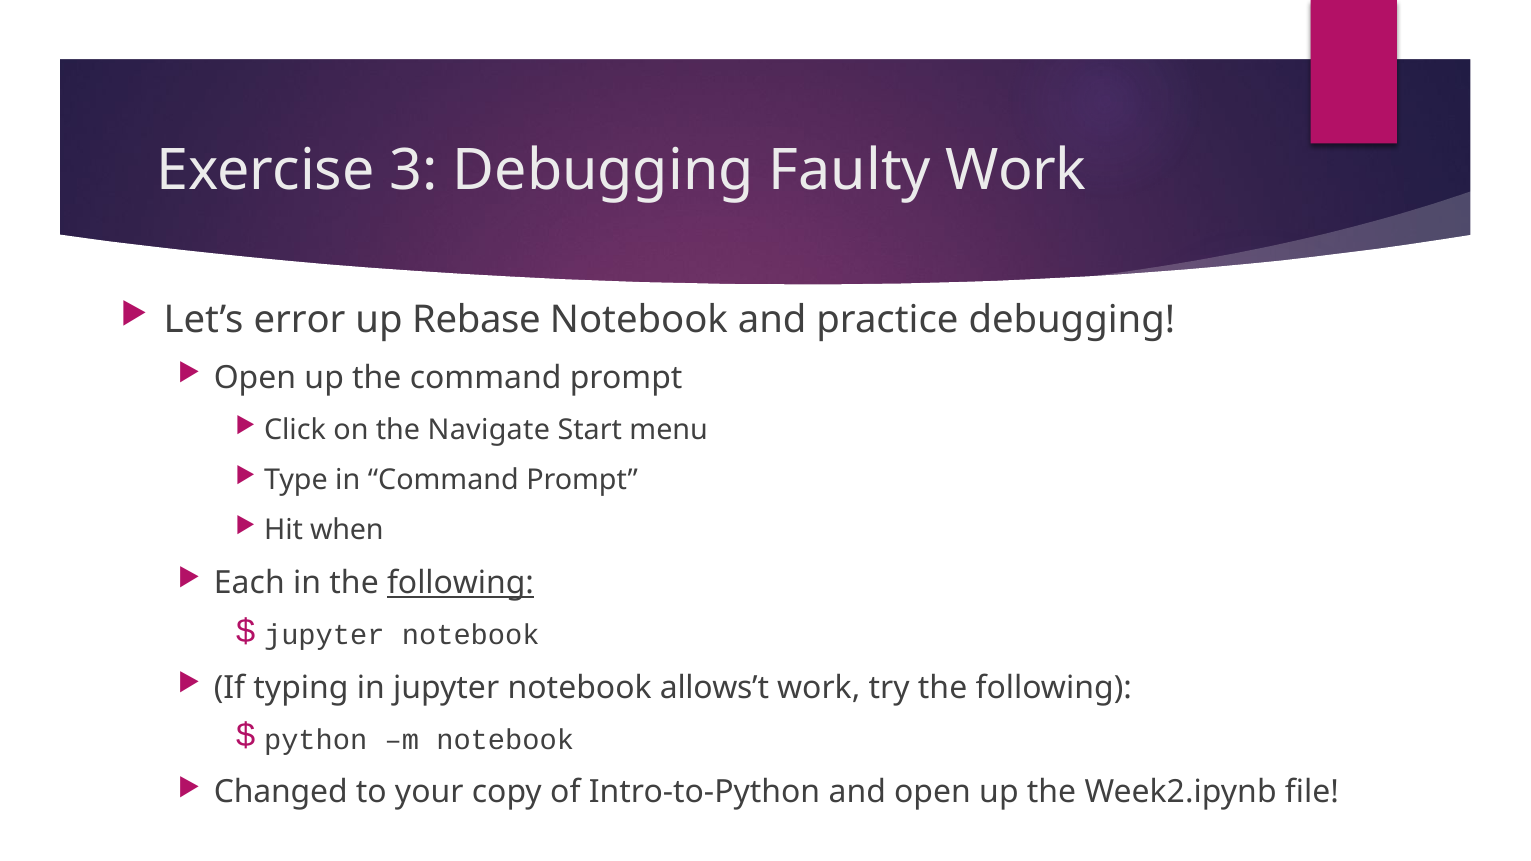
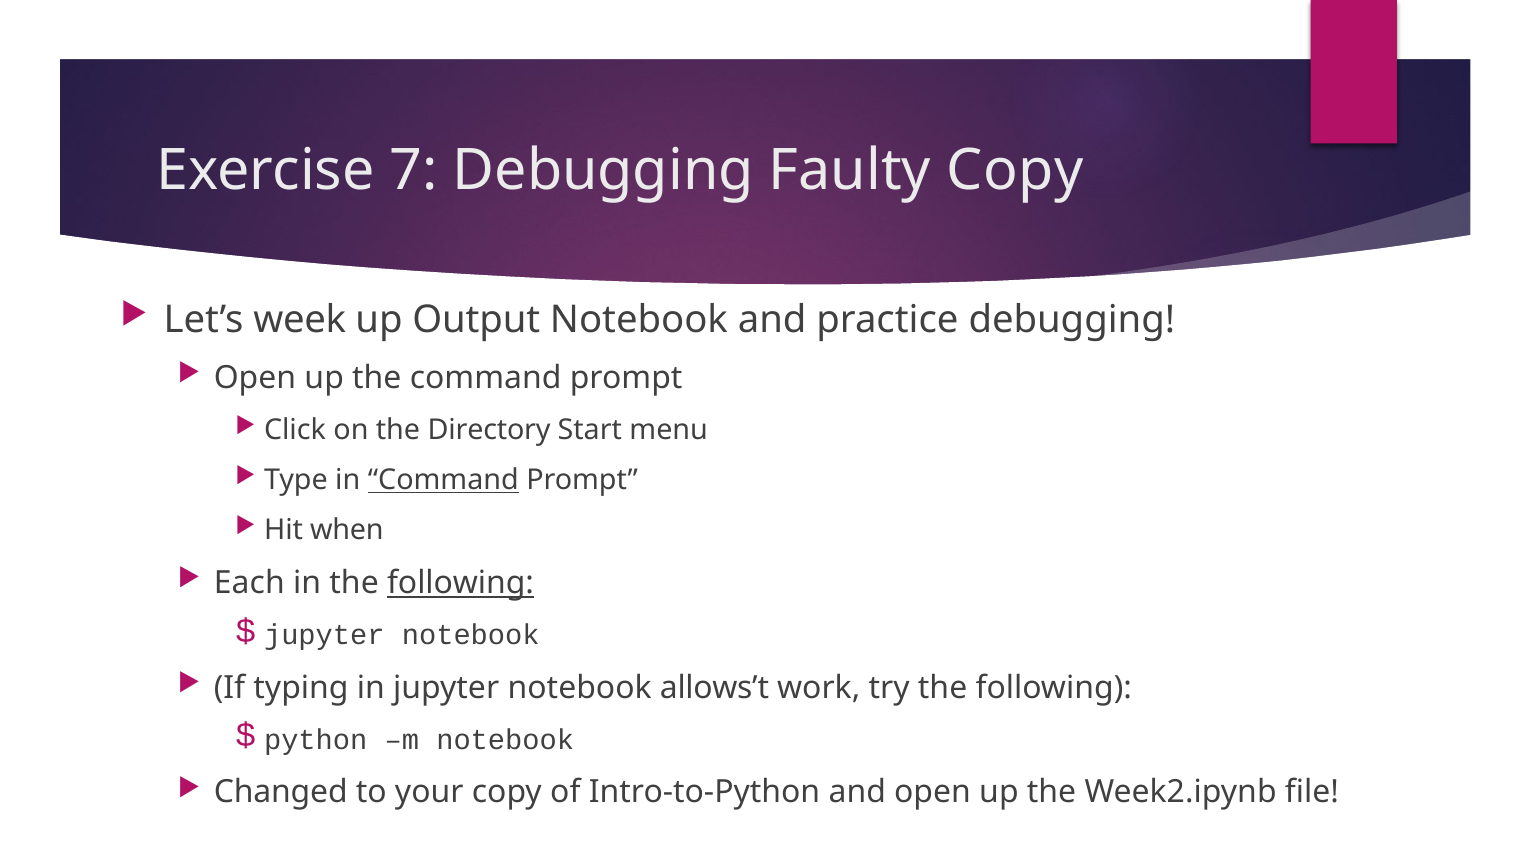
3: 3 -> 7
Faulty Work: Work -> Copy
error: error -> week
Rebase: Rebase -> Output
Navigate: Navigate -> Directory
Command at (443, 480) underline: none -> present
